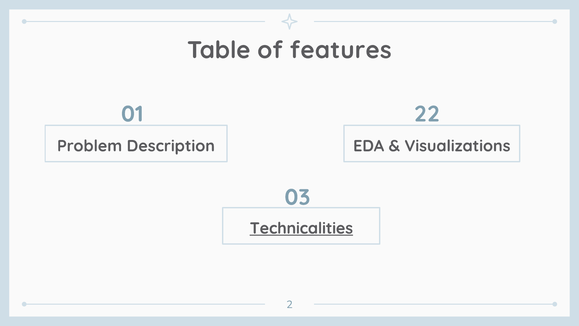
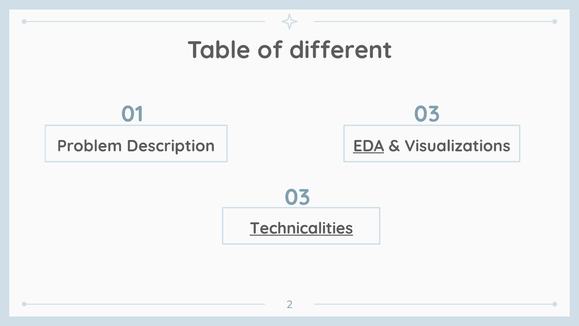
features: features -> different
01 22: 22 -> 03
EDA underline: none -> present
